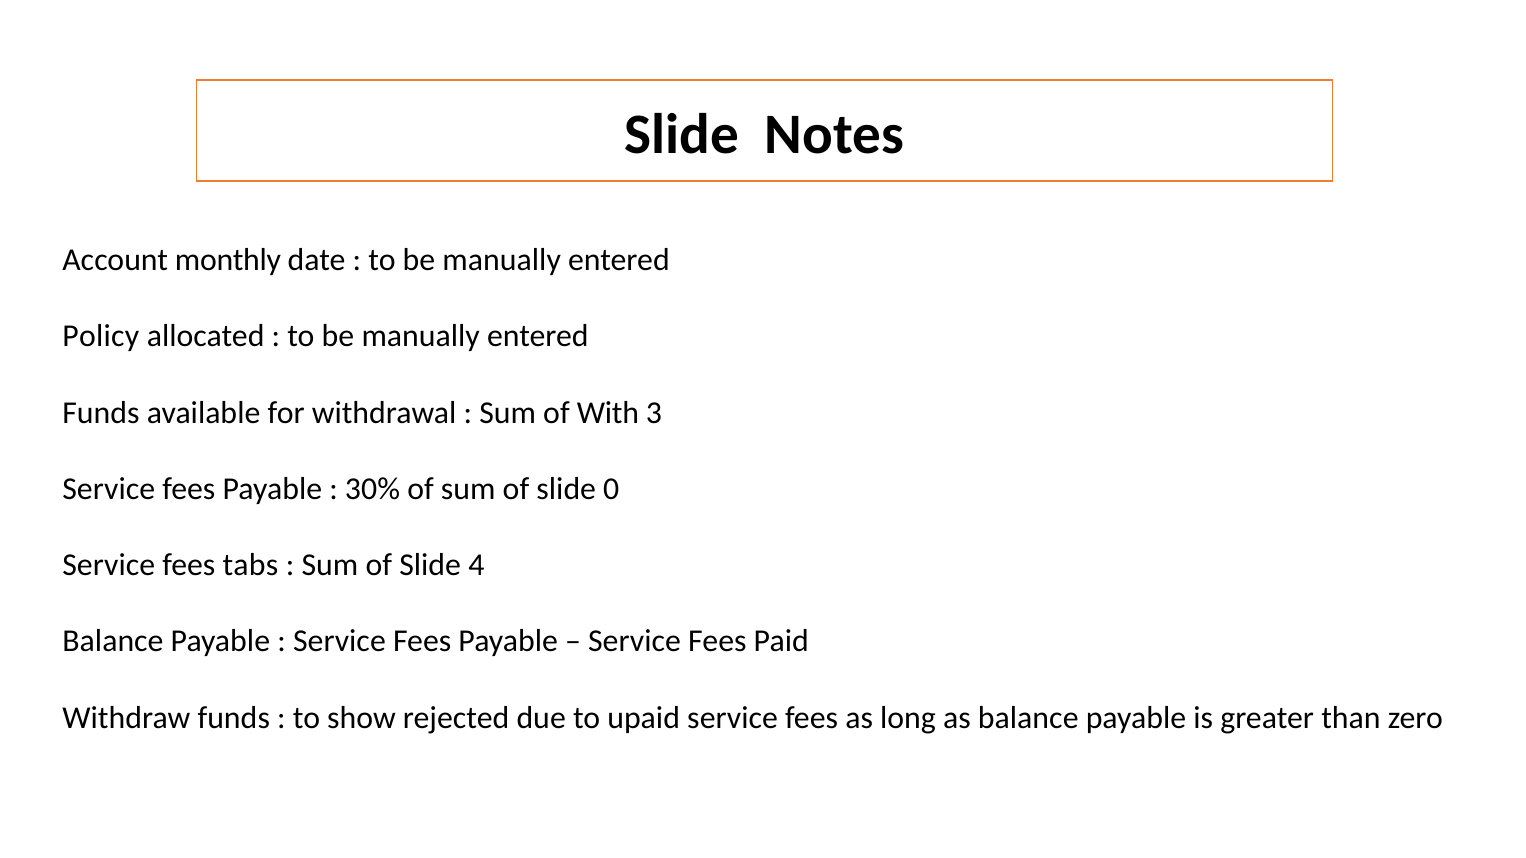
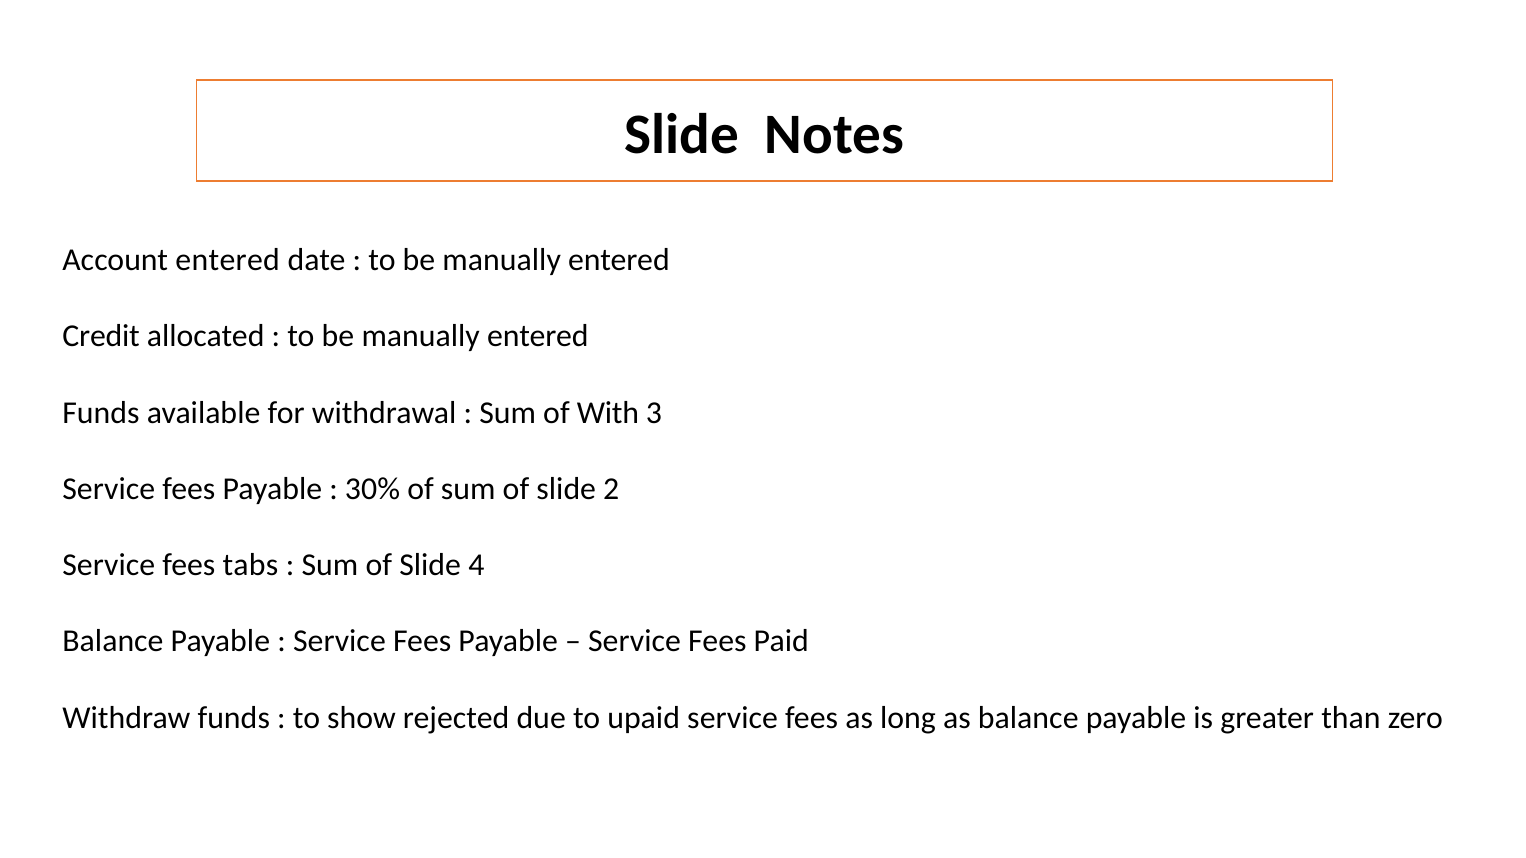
Account monthly: monthly -> entered
Policy: Policy -> Credit
0: 0 -> 2
